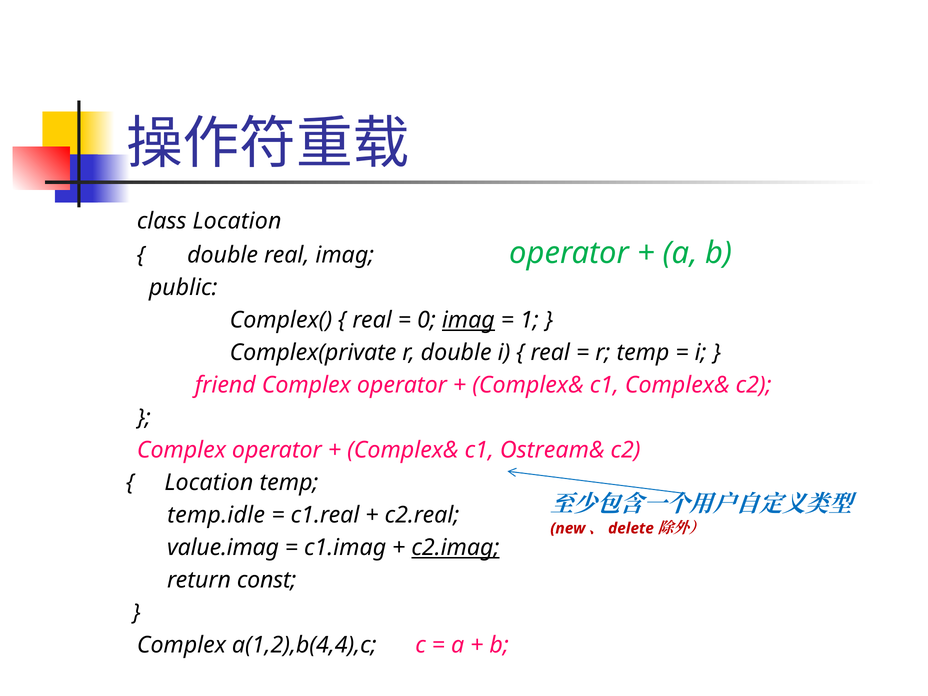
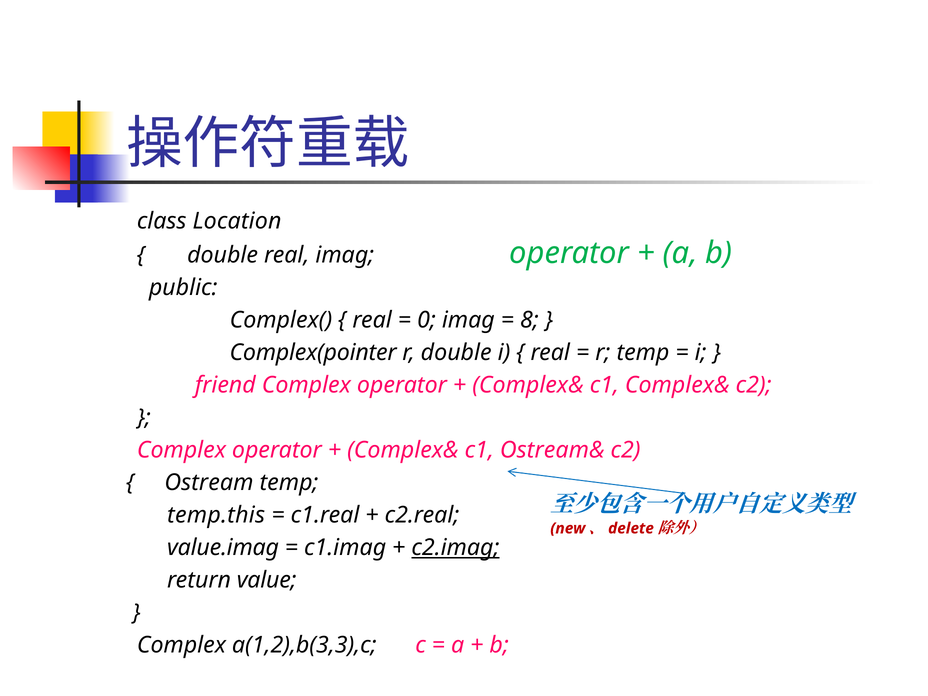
imag at (468, 320) underline: present -> none
1: 1 -> 8
Complex(private: Complex(private -> Complex(pointer
Location at (209, 483): Location -> Ostream
temp.idle: temp.idle -> temp.this
const: const -> value
a(1,2),b(4,4),c: a(1,2),b(4,4),c -> a(1,2),b(3,3),c
